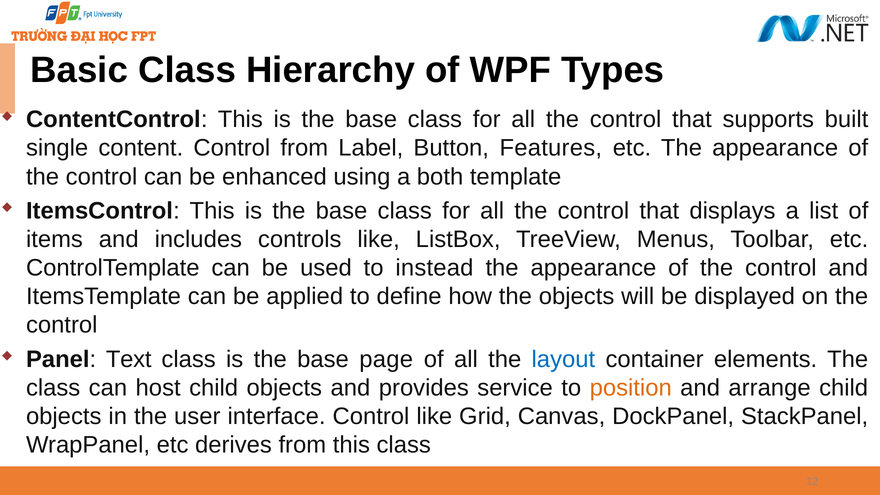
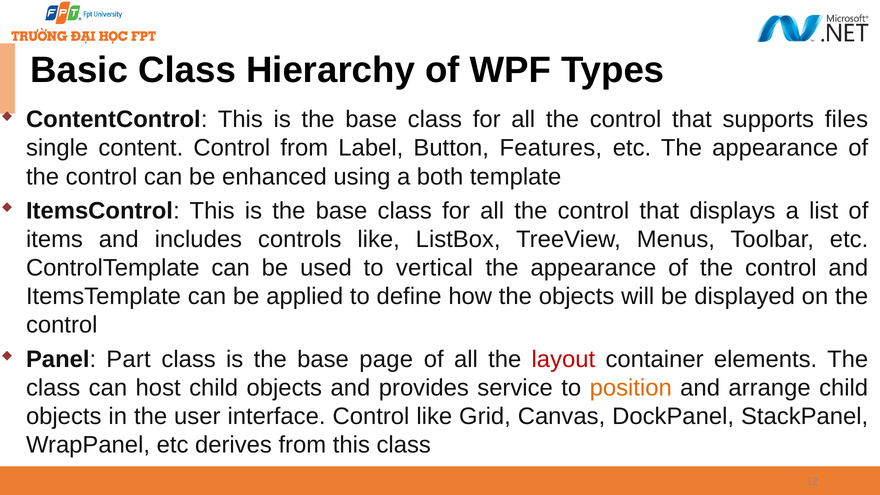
built: built -> files
instead: instead -> vertical
Text: Text -> Part
layout colour: blue -> red
